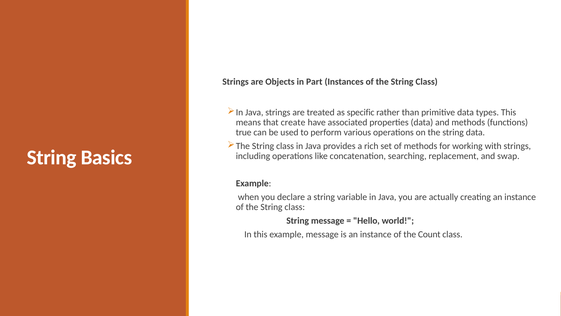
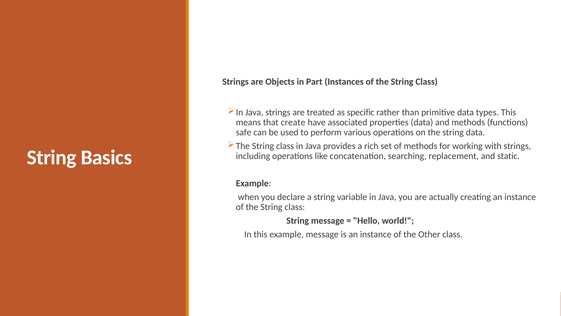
true: true -> safe
swap: swap -> static
Count: Count -> Other
